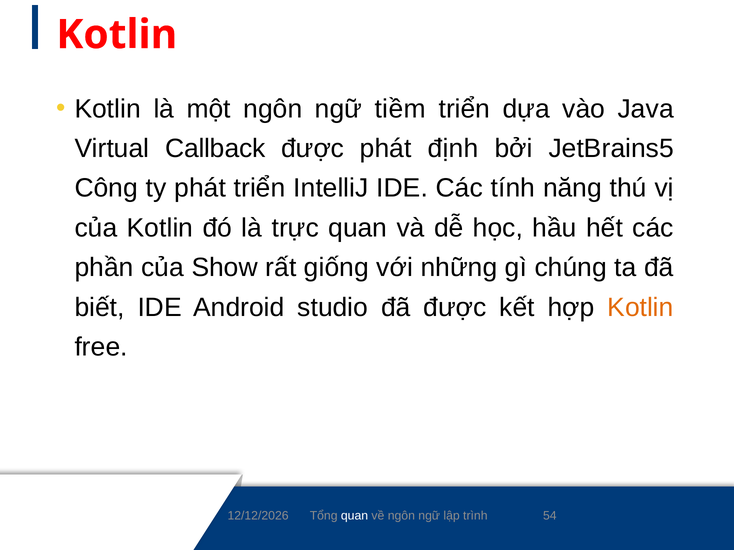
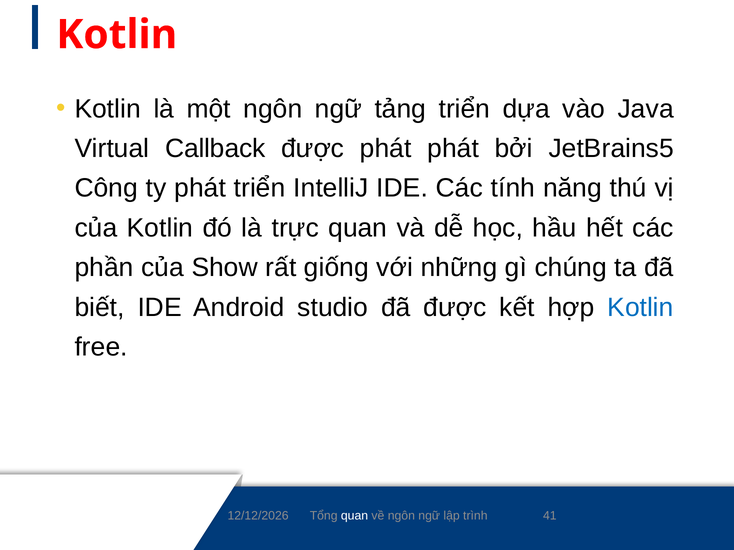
tiềm: tiềm -> tảng
phát định: định -> phát
Kotlin at (640, 308) colour: orange -> blue
54: 54 -> 41
